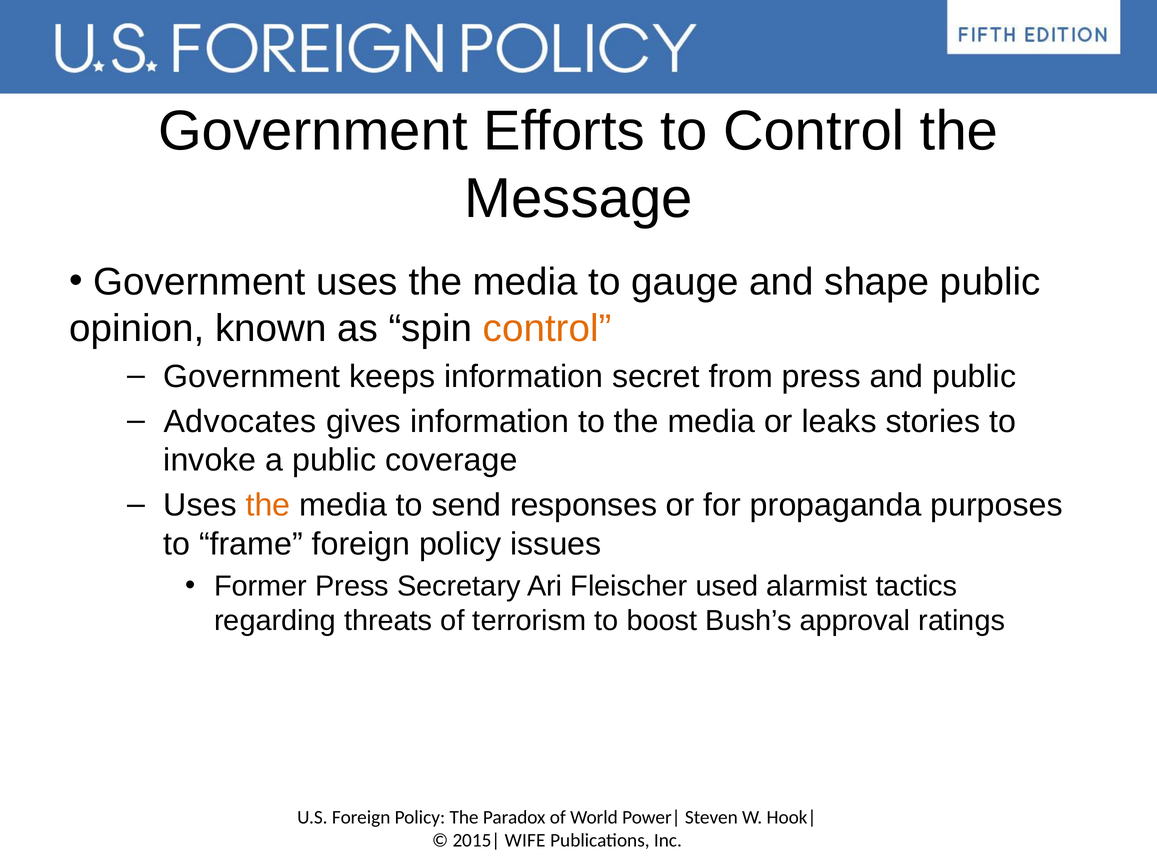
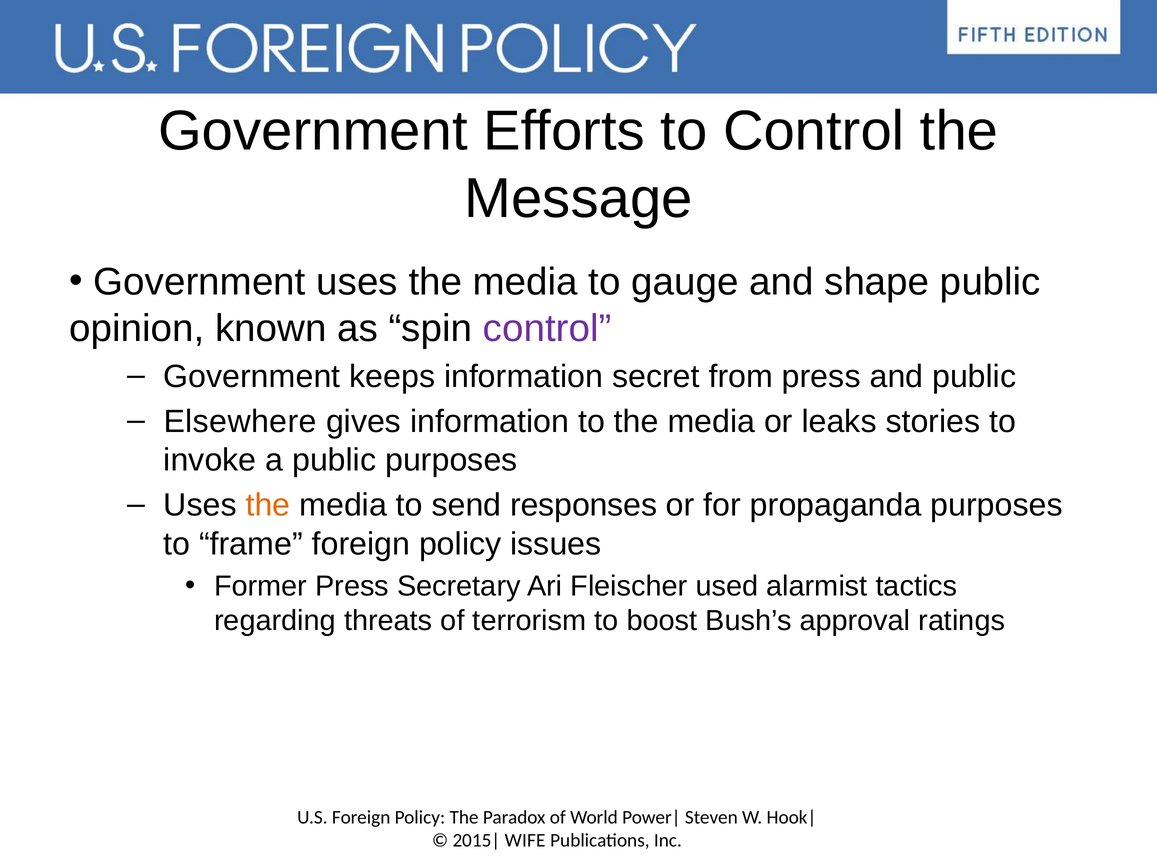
control at (547, 328) colour: orange -> purple
Advocates: Advocates -> Elsewhere
public coverage: coverage -> purposes
